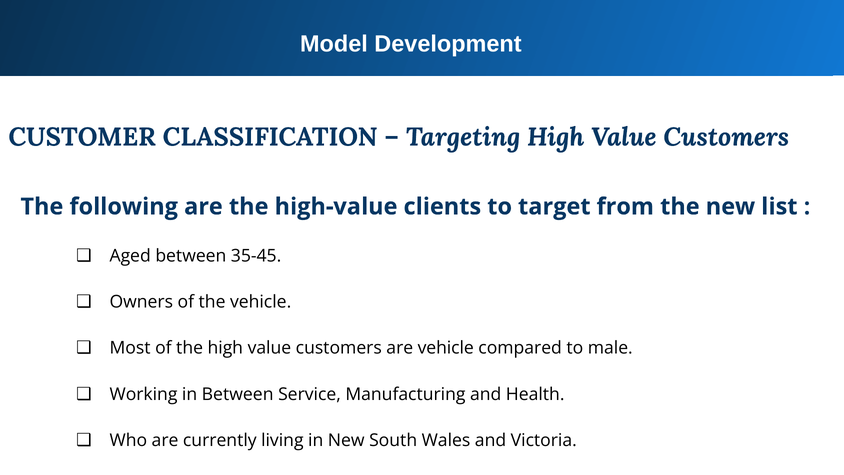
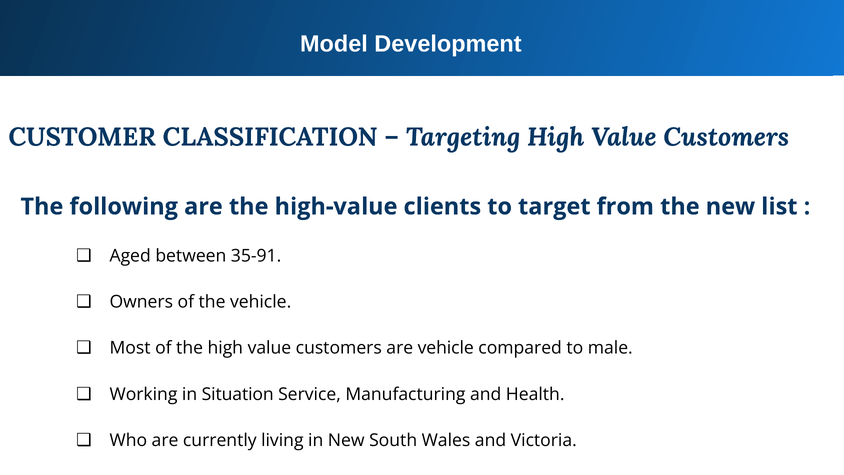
35-45: 35-45 -> 35-91
in Between: Between -> Situation
